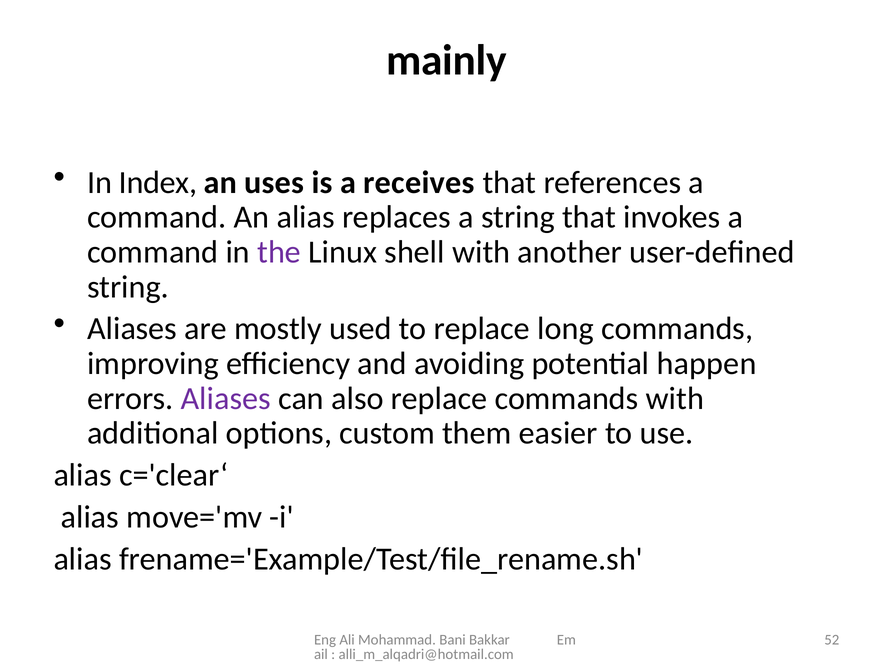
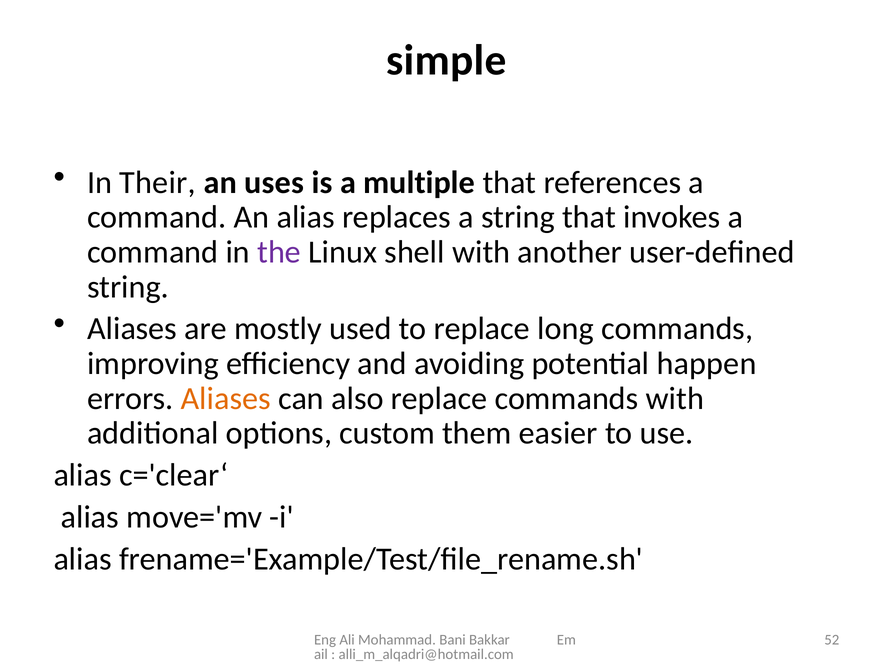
mainly: mainly -> simple
Index: Index -> Their
receives: receives -> multiple
Aliases at (226, 398) colour: purple -> orange
